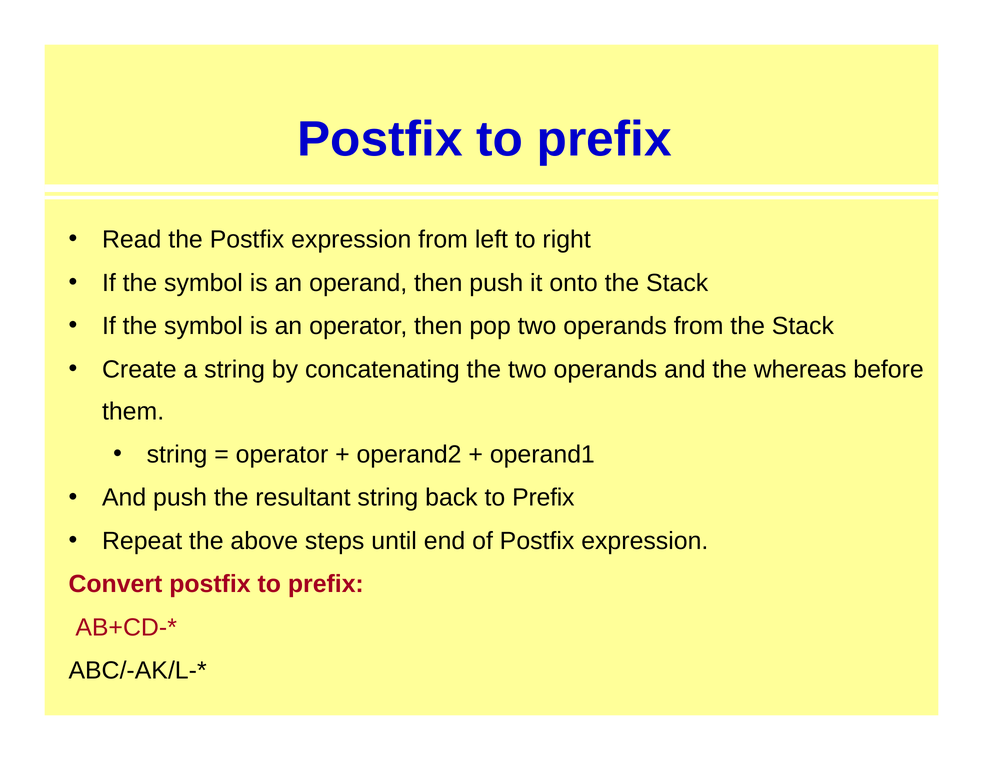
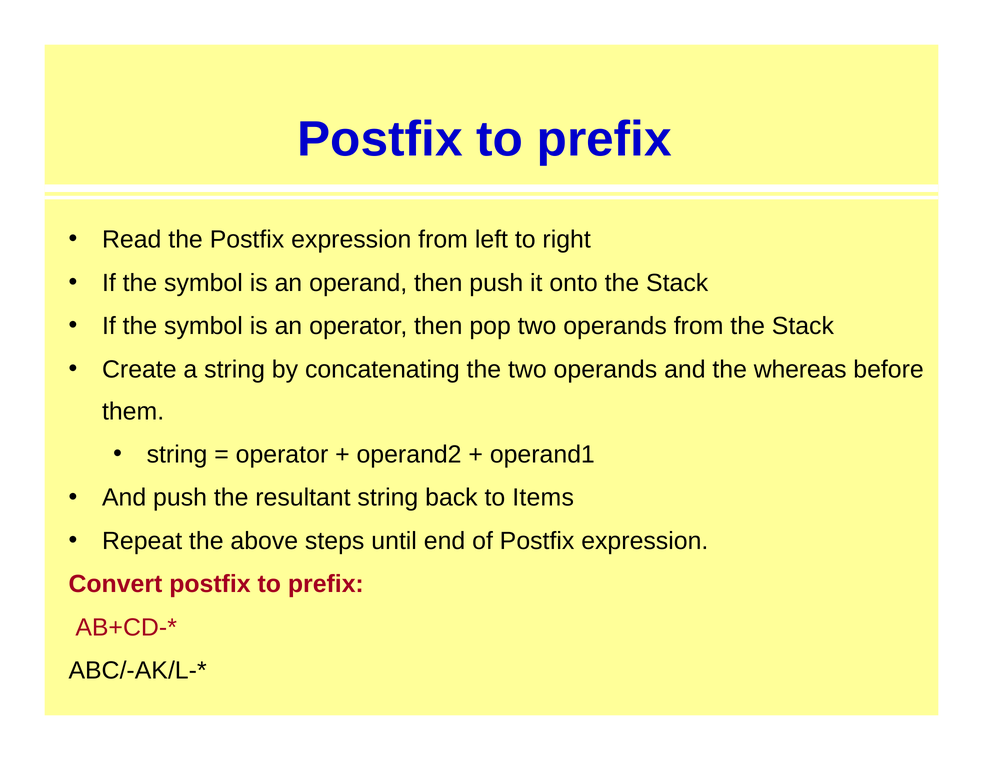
back to Prefix: Prefix -> Items
